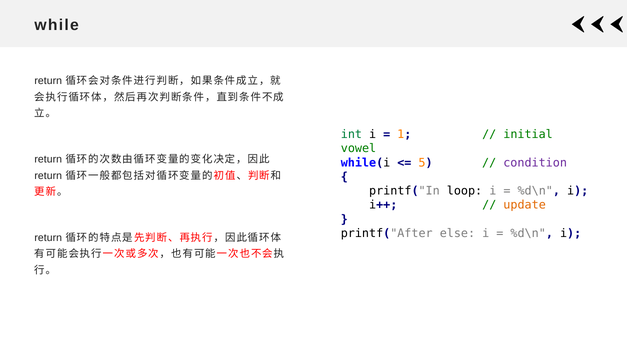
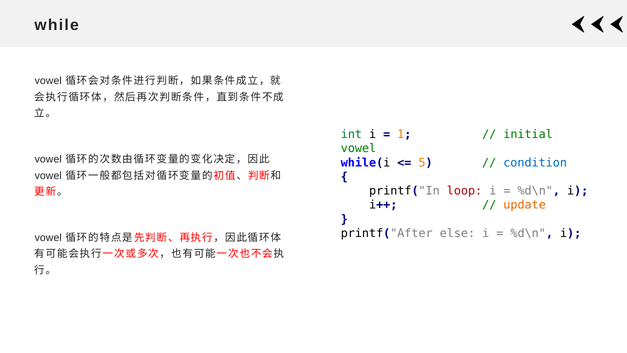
return at (48, 81): return -> vowel
return at (48, 159): return -> vowel
condition colour: purple -> blue
return at (48, 175): return -> vowel
loop colour: black -> red
return at (48, 237): return -> vowel
